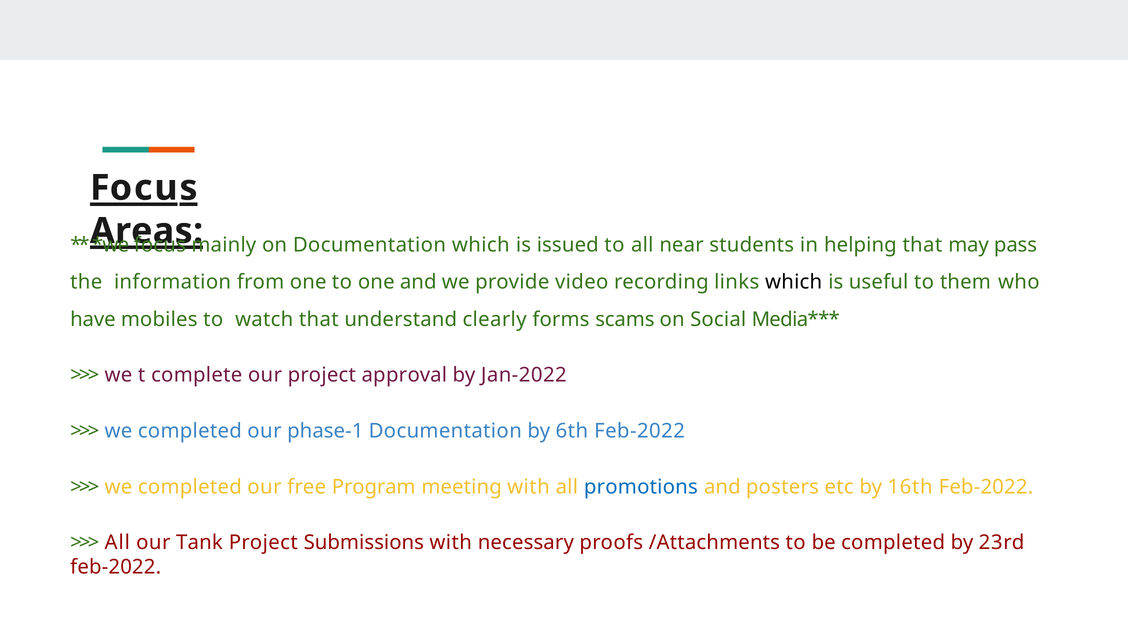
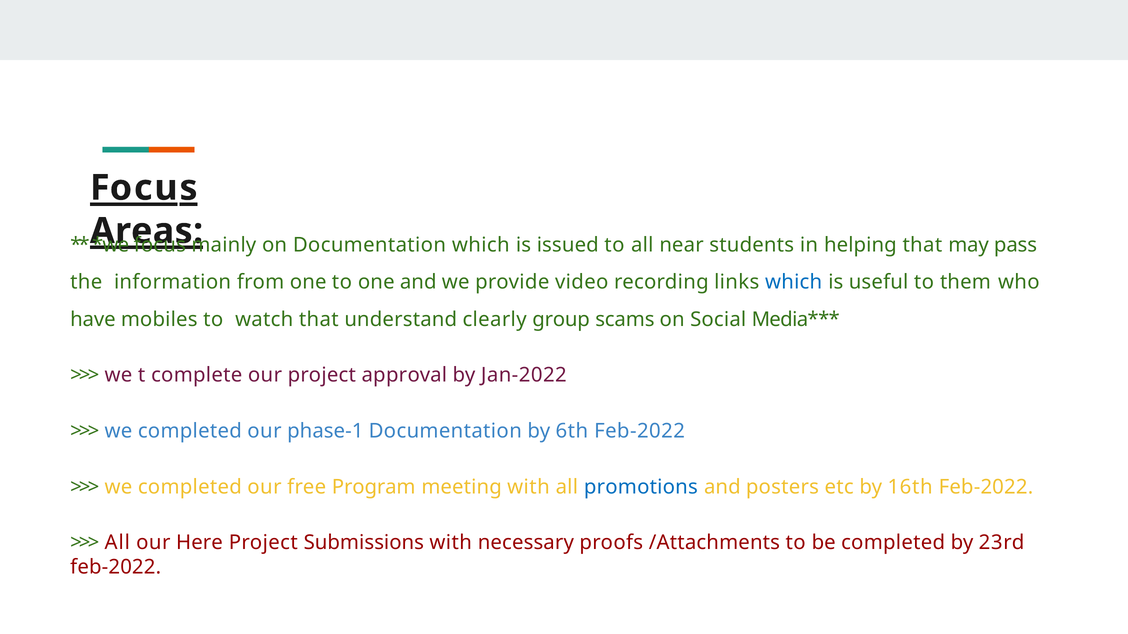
which at (794, 282) colour: black -> blue
forms: forms -> group
Tank: Tank -> Here
